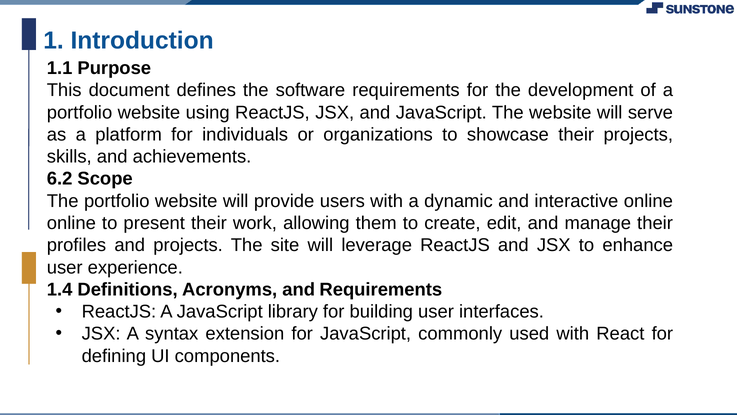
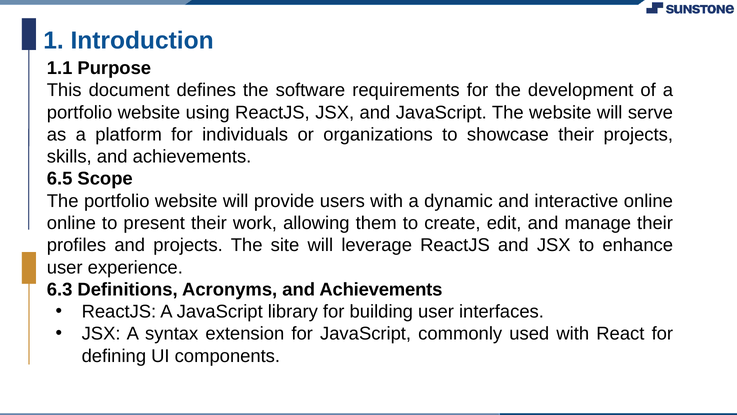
6.2: 6.2 -> 6.5
1.4: 1.4 -> 6.3
Acronyms and Requirements: Requirements -> Achievements
